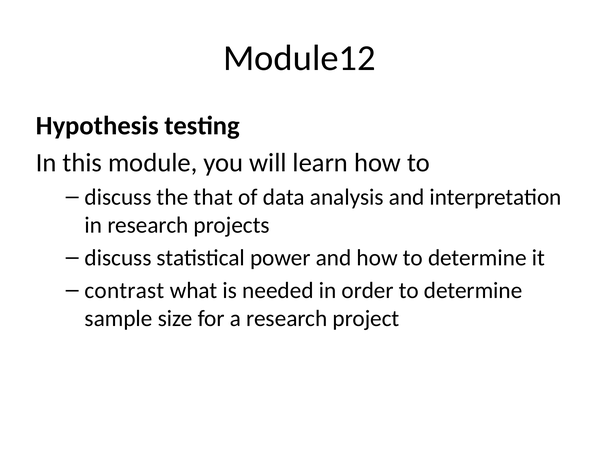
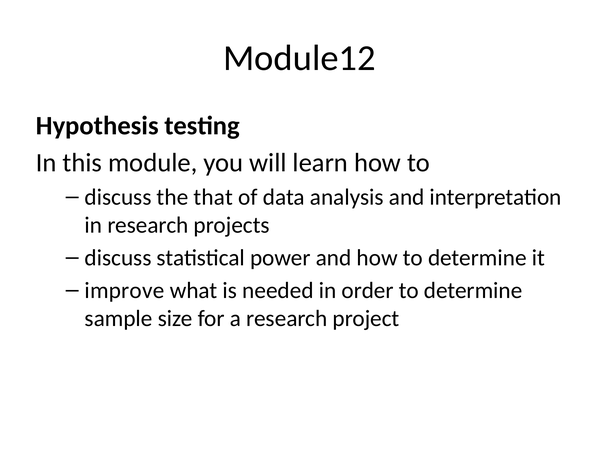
contrast: contrast -> improve
